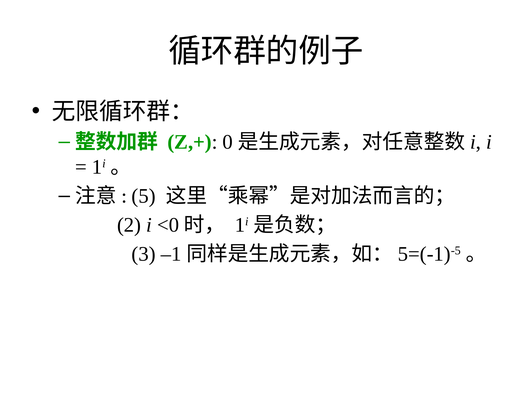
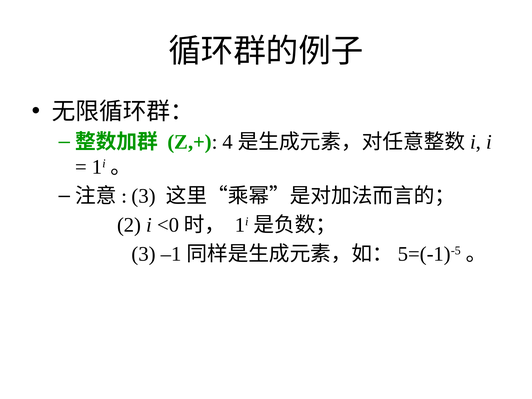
0: 0 -> 4
5 at (144, 196): 5 -> 3
